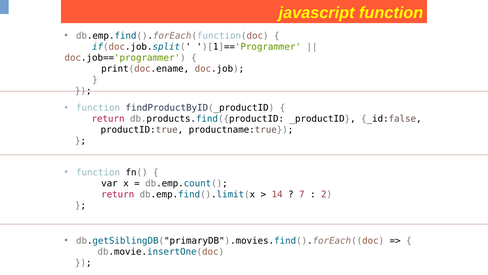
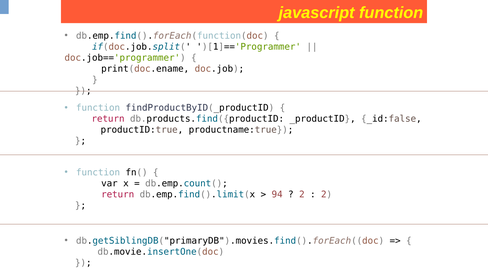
14: 14 -> 94
7 at (302, 194): 7 -> 2
